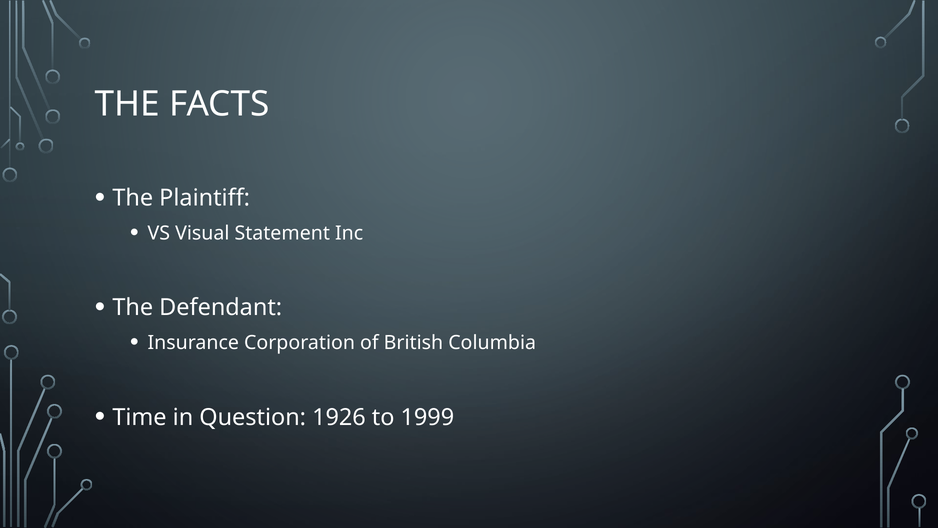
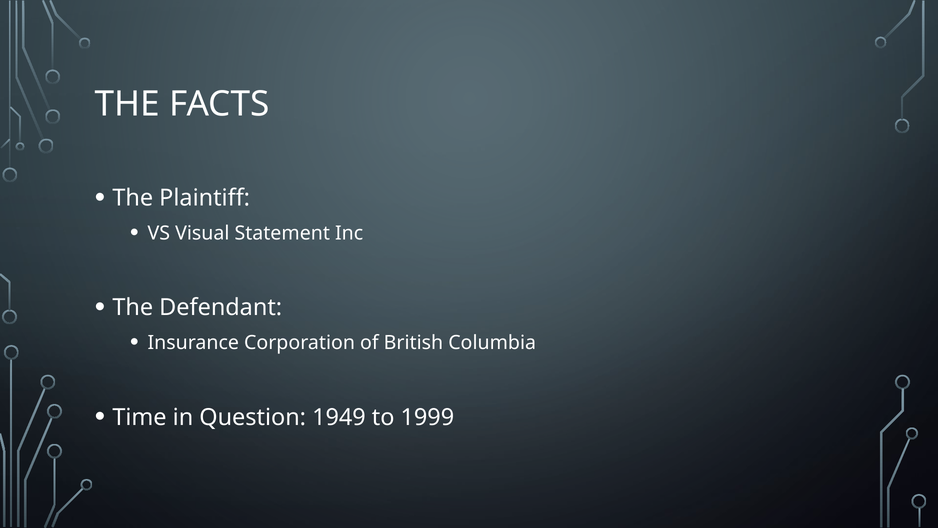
1926: 1926 -> 1949
